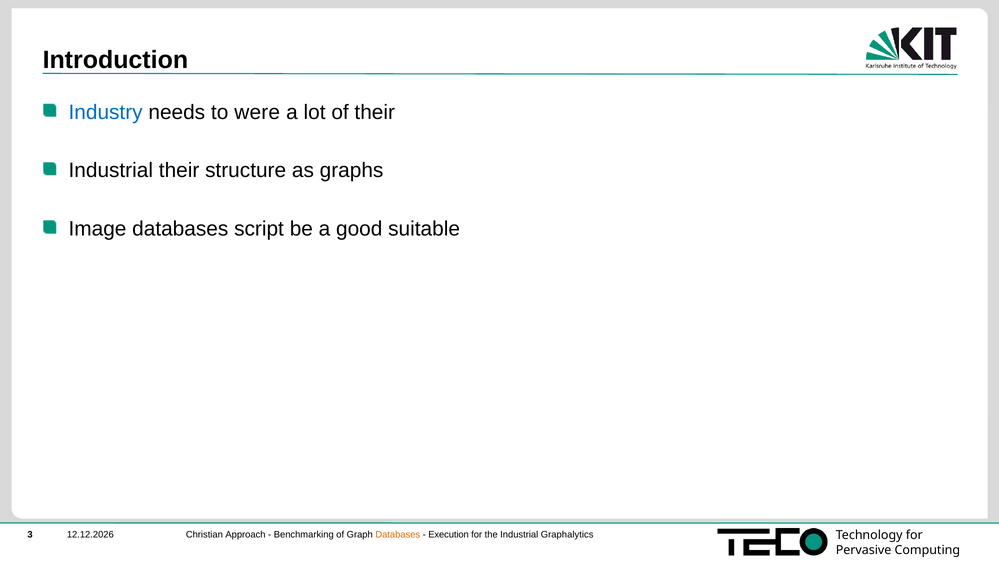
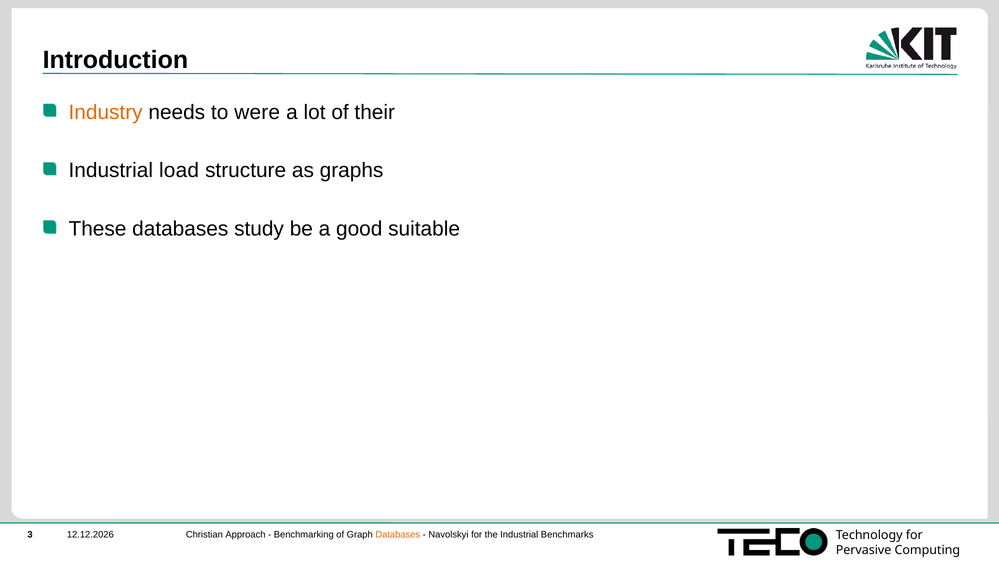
Industry colour: blue -> orange
Industrial their: their -> load
Image: Image -> These
script: script -> study
Execution: Execution -> Navolskyi
Graphalytics: Graphalytics -> Benchmarks
